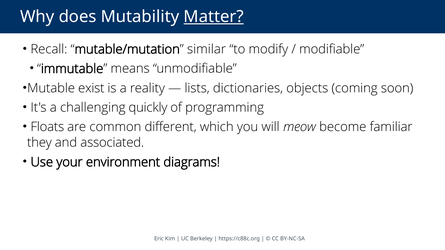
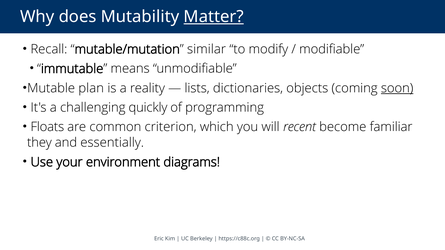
exist: exist -> plan
soon underline: none -> present
different: different -> criterion
meow: meow -> recent
associated: associated -> essentially
